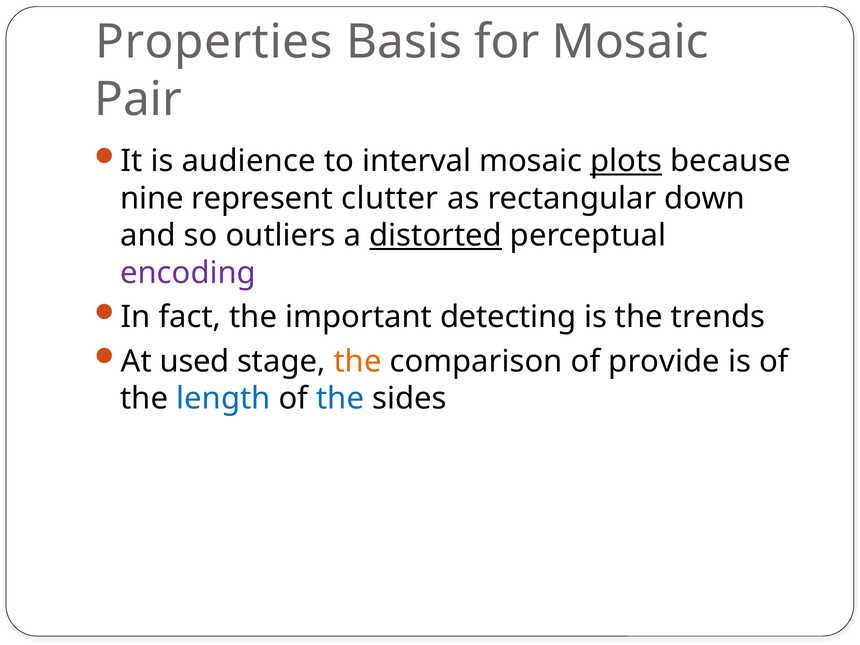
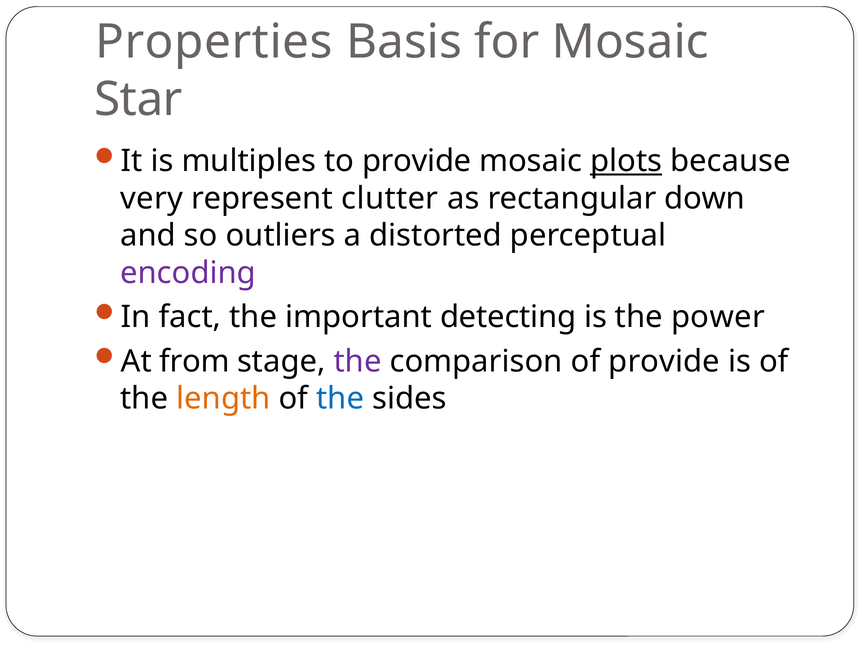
Pair: Pair -> Star
audience: audience -> multiples
to interval: interval -> provide
nine: nine -> very
distorted underline: present -> none
trends: trends -> power
used: used -> from
the at (358, 361) colour: orange -> purple
length colour: blue -> orange
